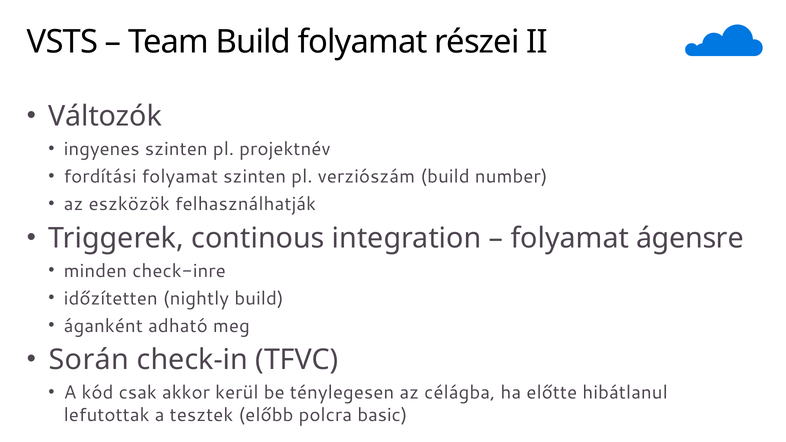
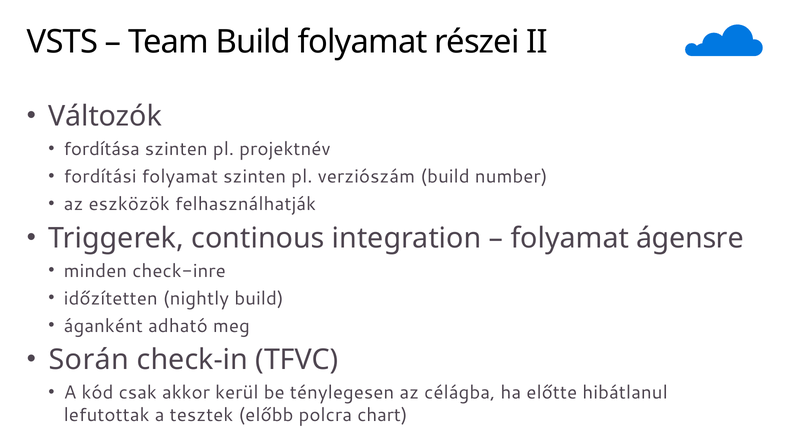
ingyenes: ingyenes -> fordítása
basic: basic -> chart
